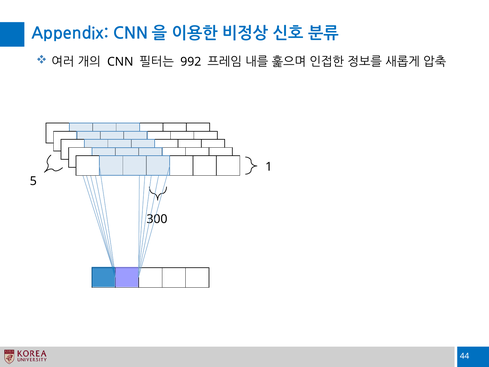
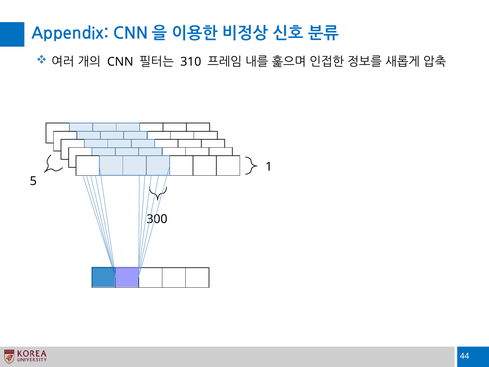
992: 992 -> 310
